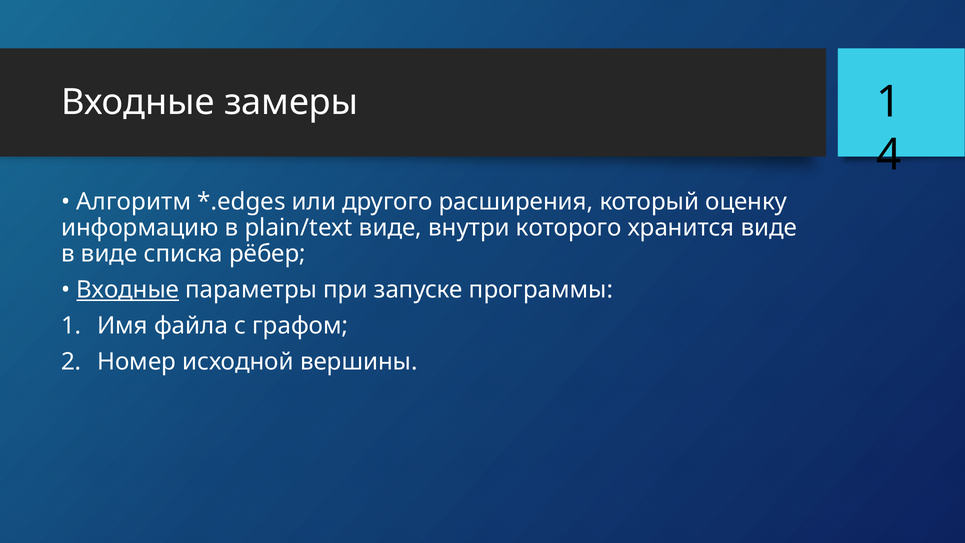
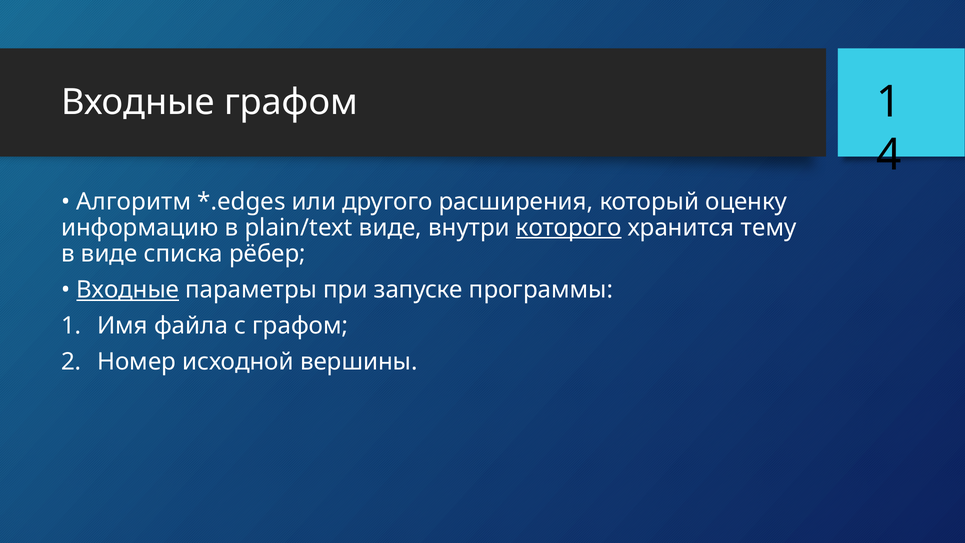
Входные замеры: замеры -> графом
которого underline: none -> present
хранится виде: виде -> тему
